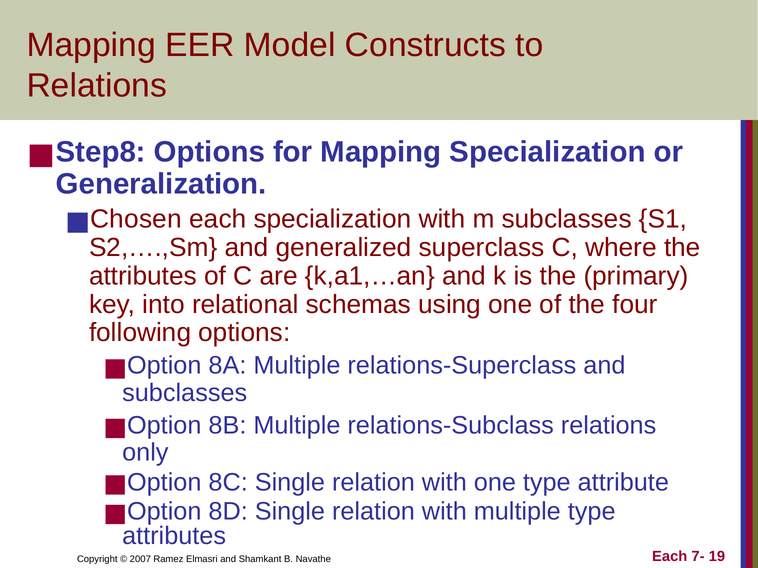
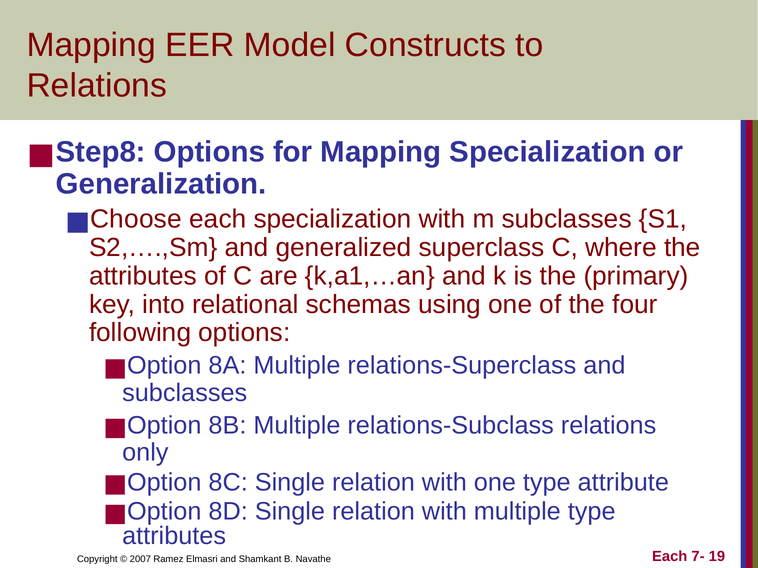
Chosen: Chosen -> Choose
